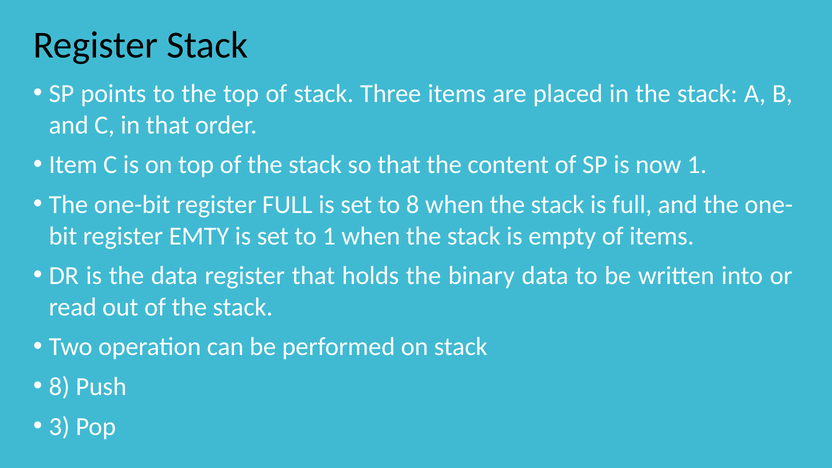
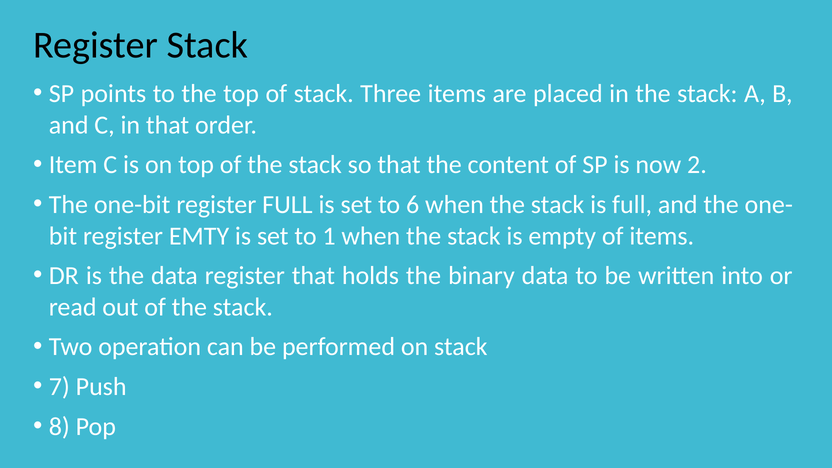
now 1: 1 -> 2
to 8: 8 -> 6
8 at (59, 387): 8 -> 7
3: 3 -> 8
